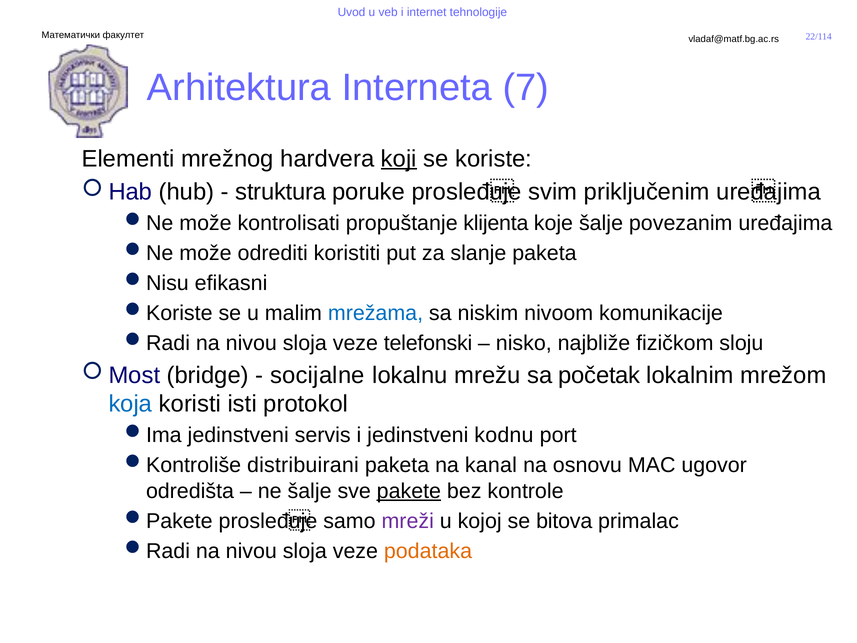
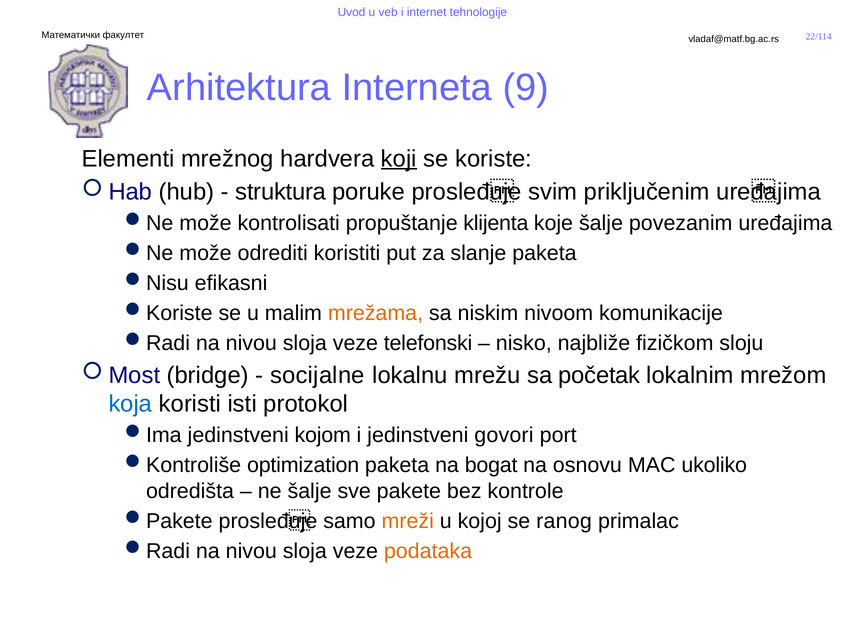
7: 7 -> 9
mrežama colour: blue -> orange
servis: servis -> kojom
kodnu: kodnu -> govori
distribuirani: distribuirani -> optimization
kanal: kanal -> bogat
ugovor: ugovor -> ukoliko
pakete underline: present -> none
mreži colour: purple -> orange
bitova: bitova -> ranog
